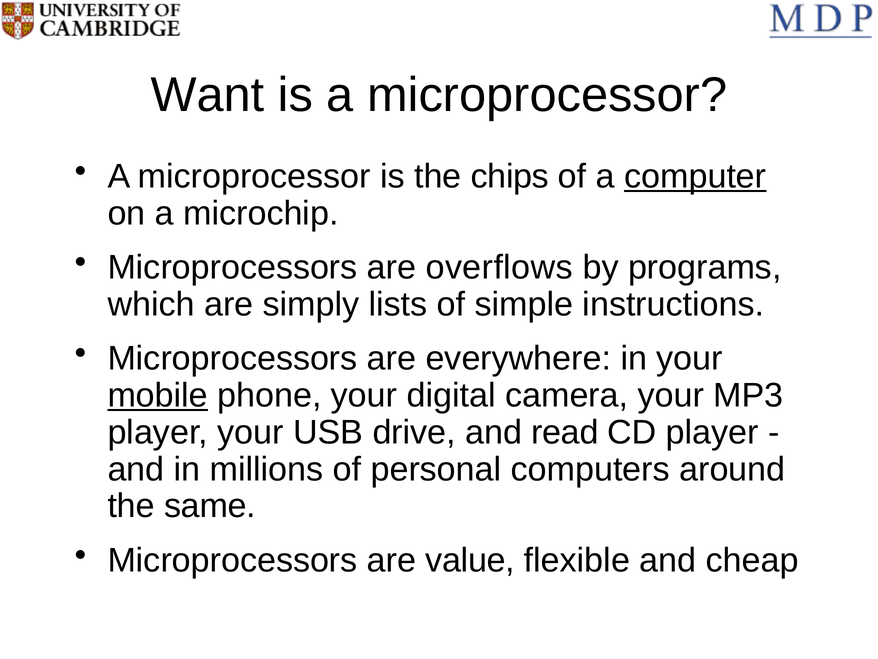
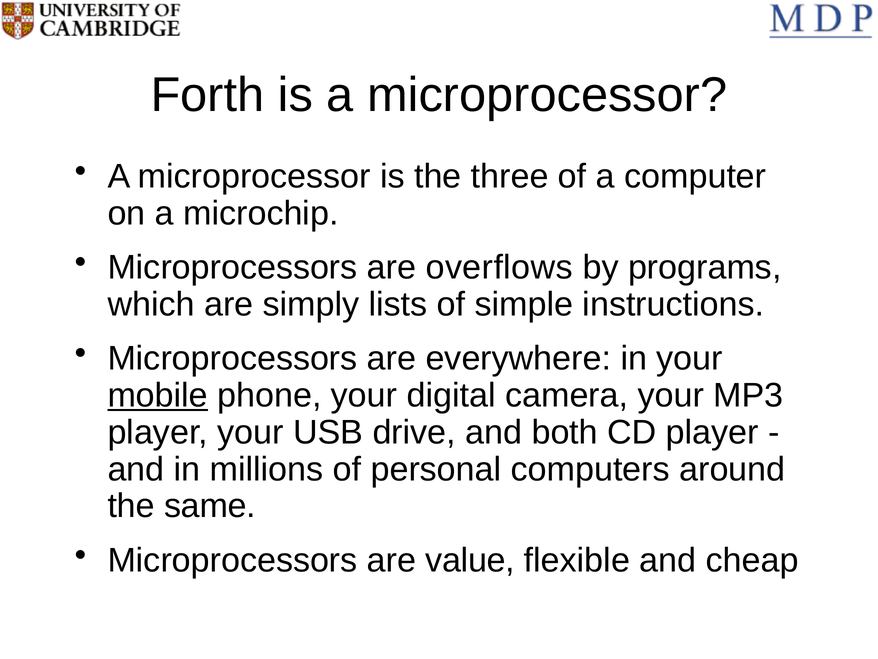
Want: Want -> Forth
chips: chips -> three
computer underline: present -> none
read: read -> both
